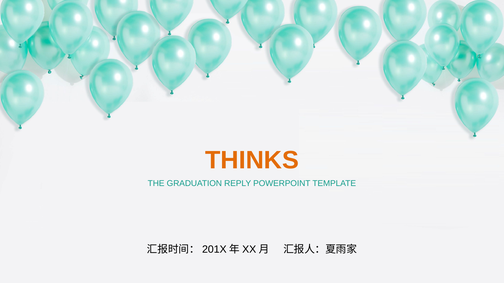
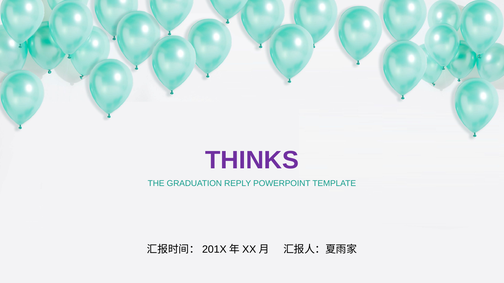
THINKS colour: orange -> purple
